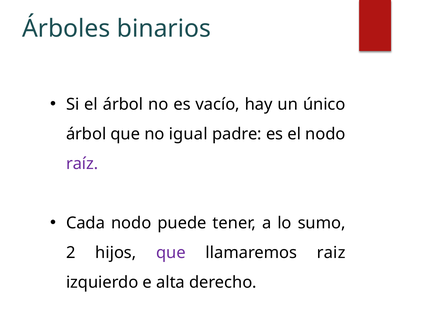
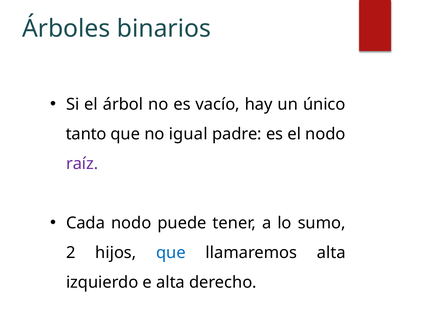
árbol at (86, 134): árbol -> tanto
que at (171, 253) colour: purple -> blue
llamaremos raiz: raiz -> alta
